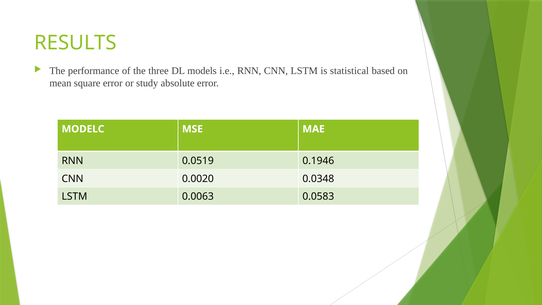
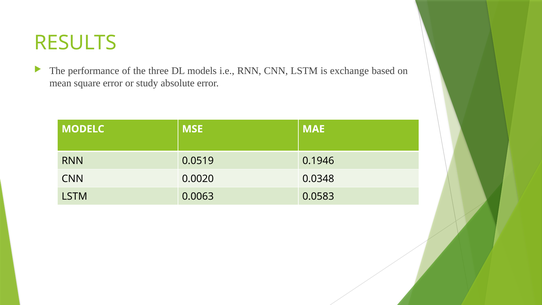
statistical: statistical -> exchange
